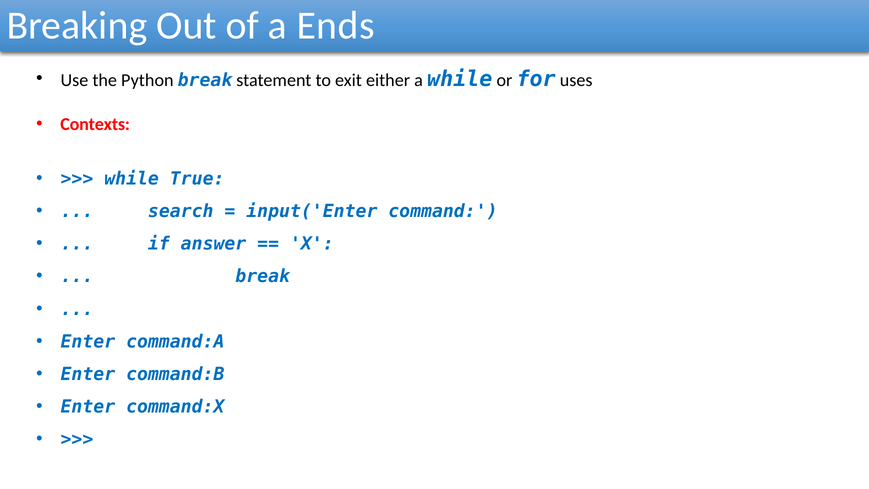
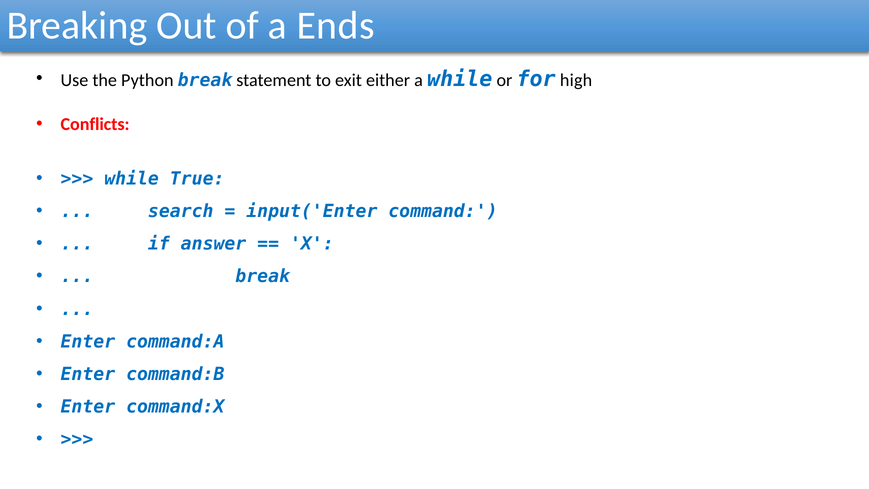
uses: uses -> high
Contexts: Contexts -> Conflicts
